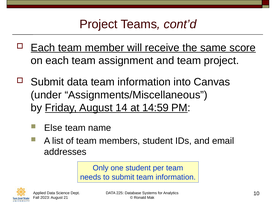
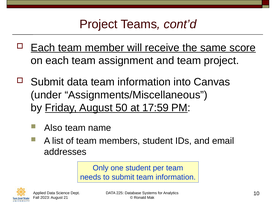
14: 14 -> 50
14:59: 14:59 -> 17:59
Else: Else -> Also
